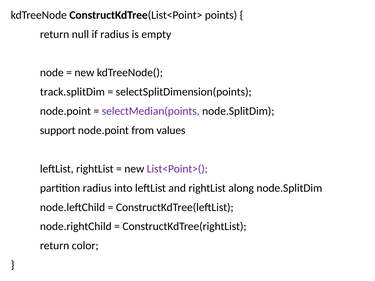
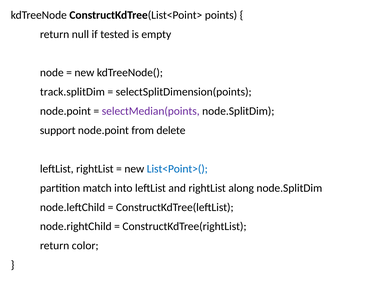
if radius: radius -> tested
values: values -> delete
List<Point>( colour: purple -> blue
partition radius: radius -> match
